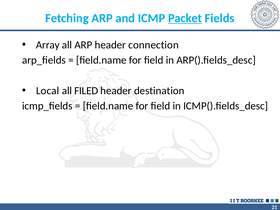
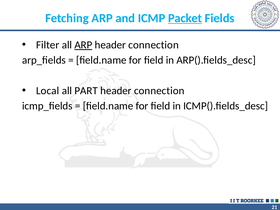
Array: Array -> Filter
ARP at (83, 45) underline: none -> present
FILED: FILED -> PART
destination at (159, 91): destination -> connection
